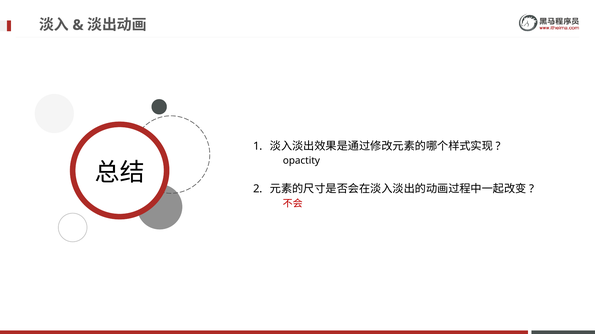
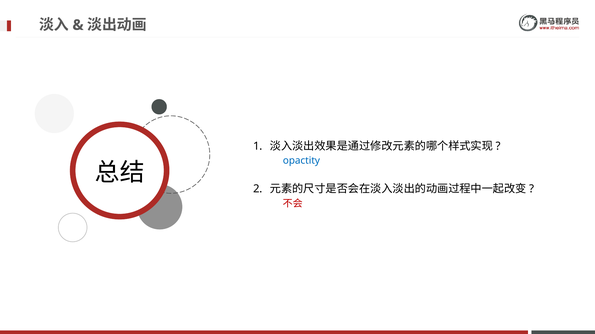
opactity colour: black -> blue
